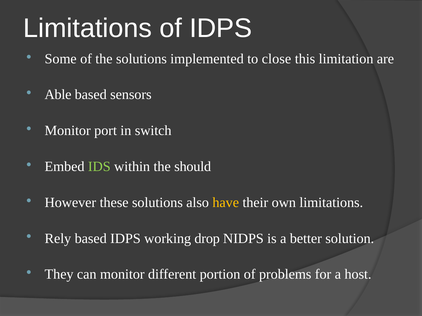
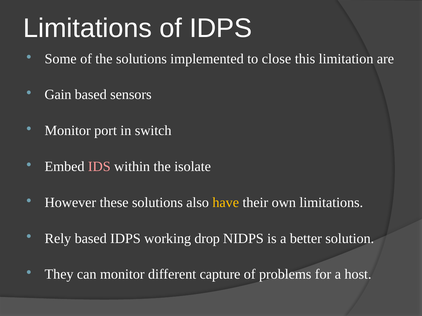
Able: Able -> Gain
IDS colour: light green -> pink
should: should -> isolate
portion: portion -> capture
